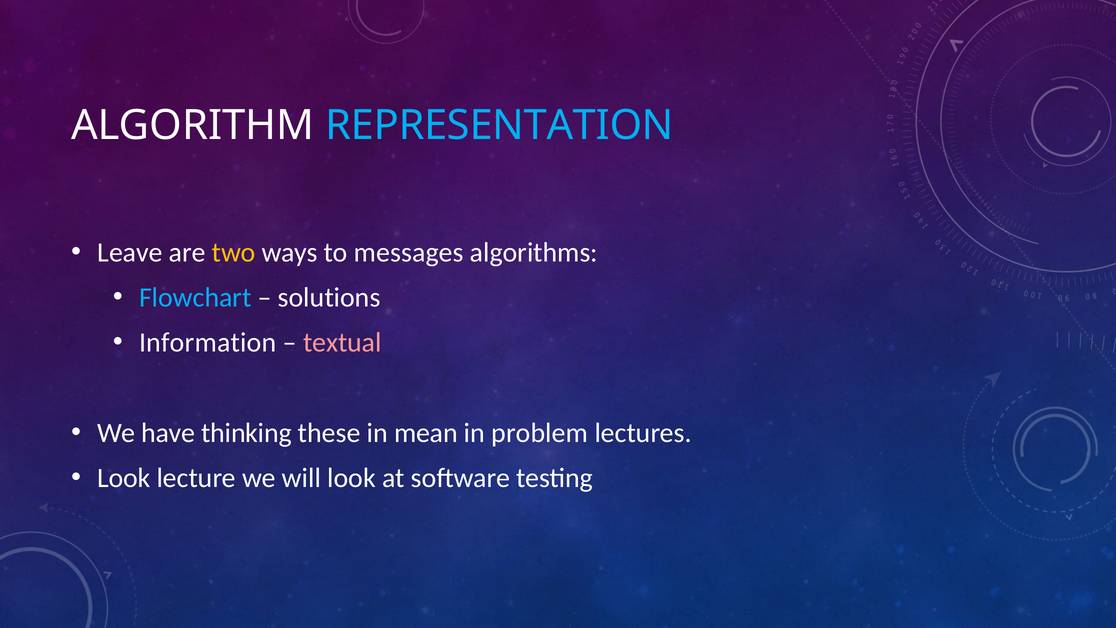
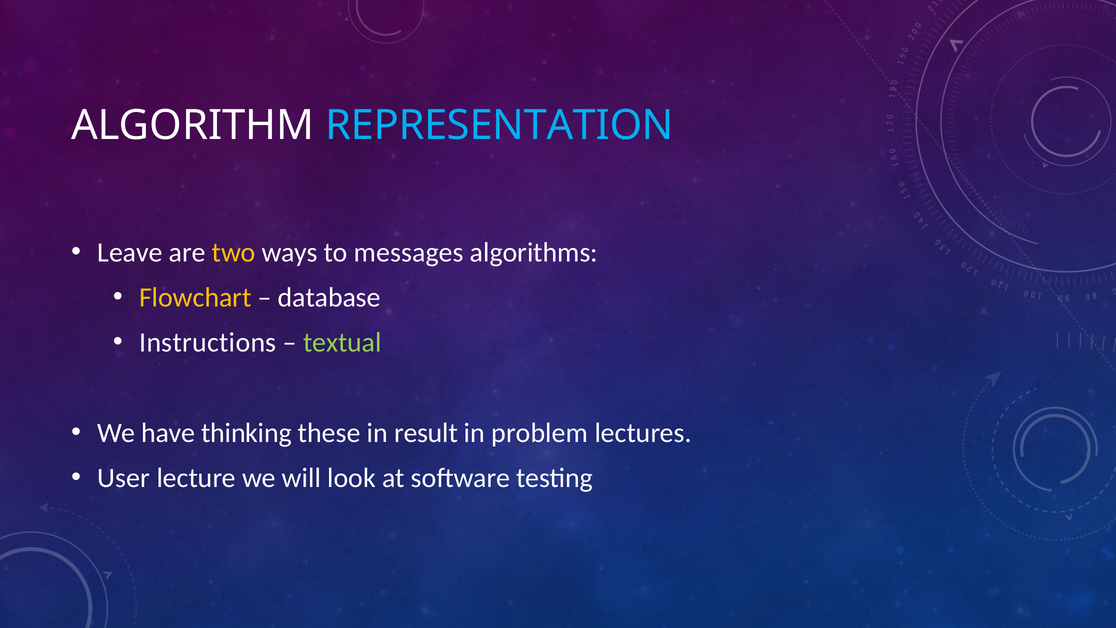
Flowchart colour: light blue -> yellow
solutions: solutions -> database
Information: Information -> Instructions
textual colour: pink -> light green
mean: mean -> result
Look at (124, 478): Look -> User
